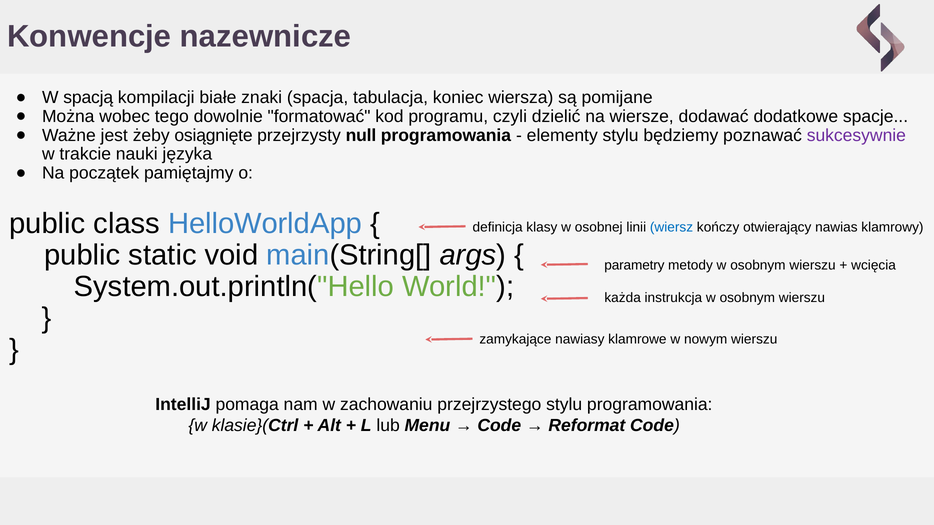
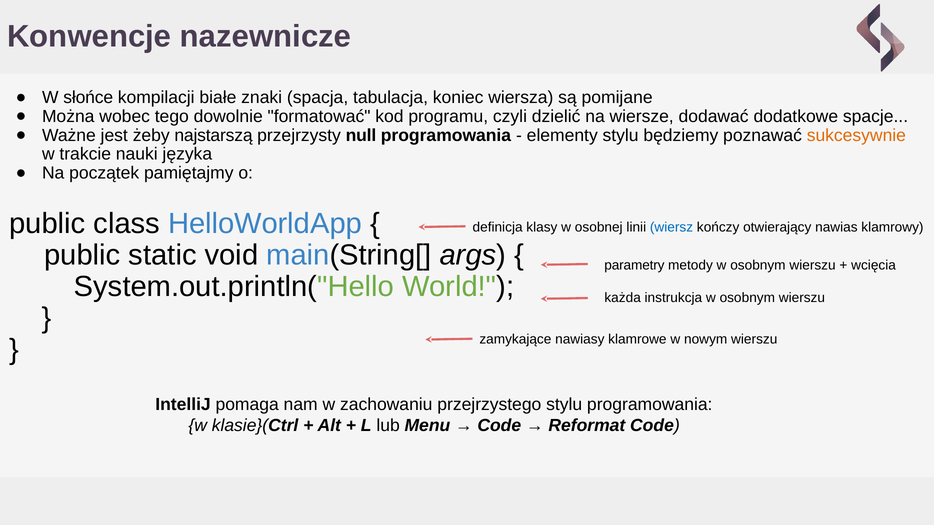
spacją: spacją -> słońce
osiągnięte: osiągnięte -> najstarszą
sukcesywnie colour: purple -> orange
